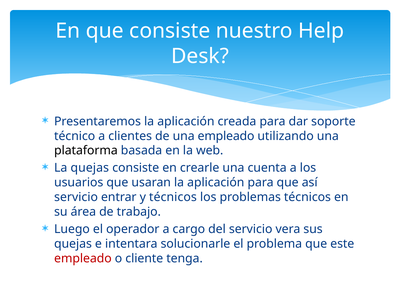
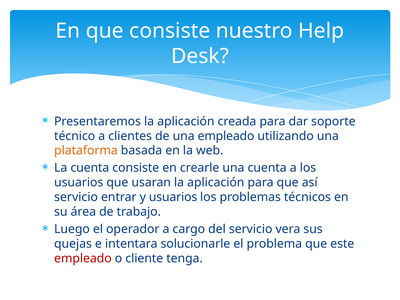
plataforma colour: black -> orange
La quejas: quejas -> cuenta
y técnicos: técnicos -> usuarios
